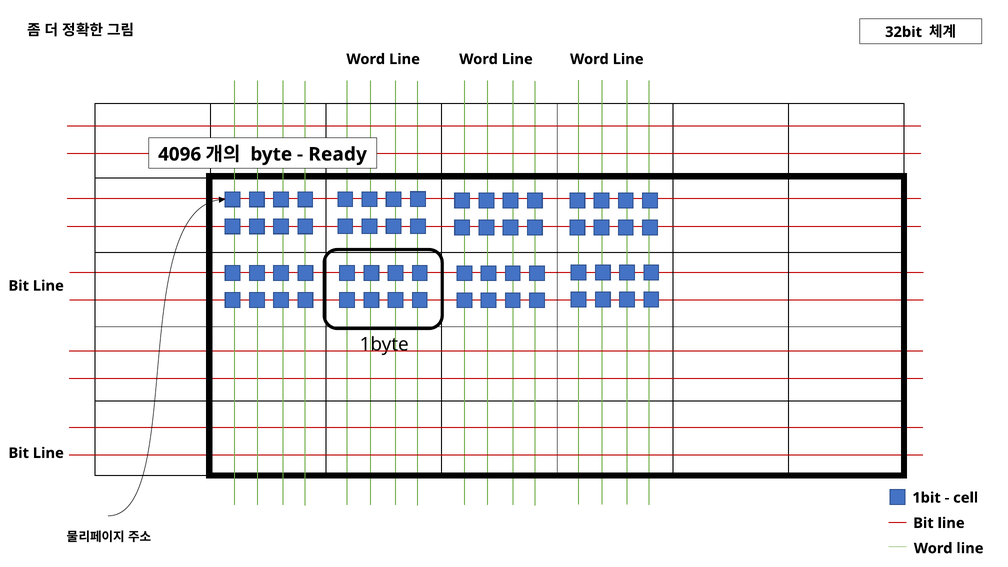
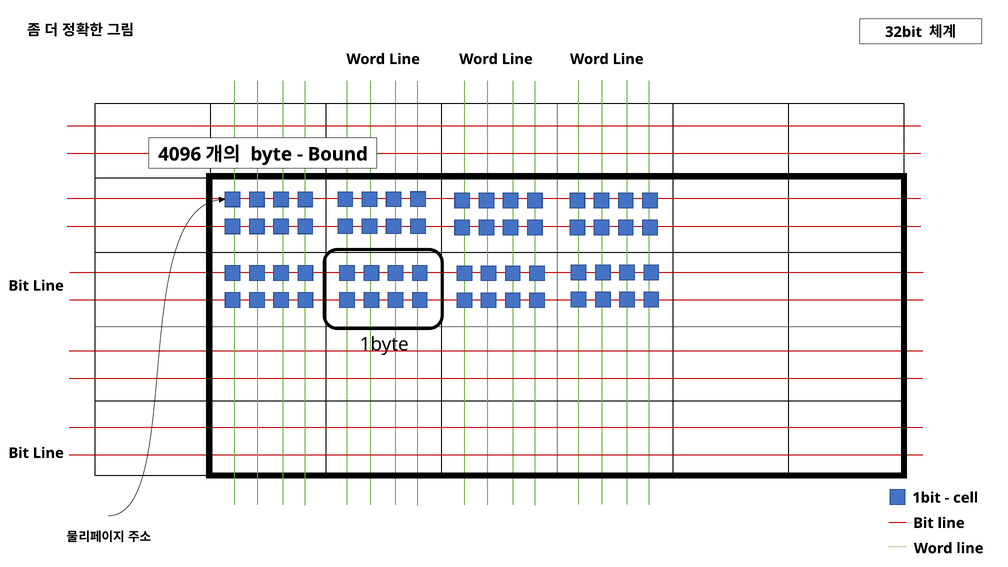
Ready: Ready -> Bound
